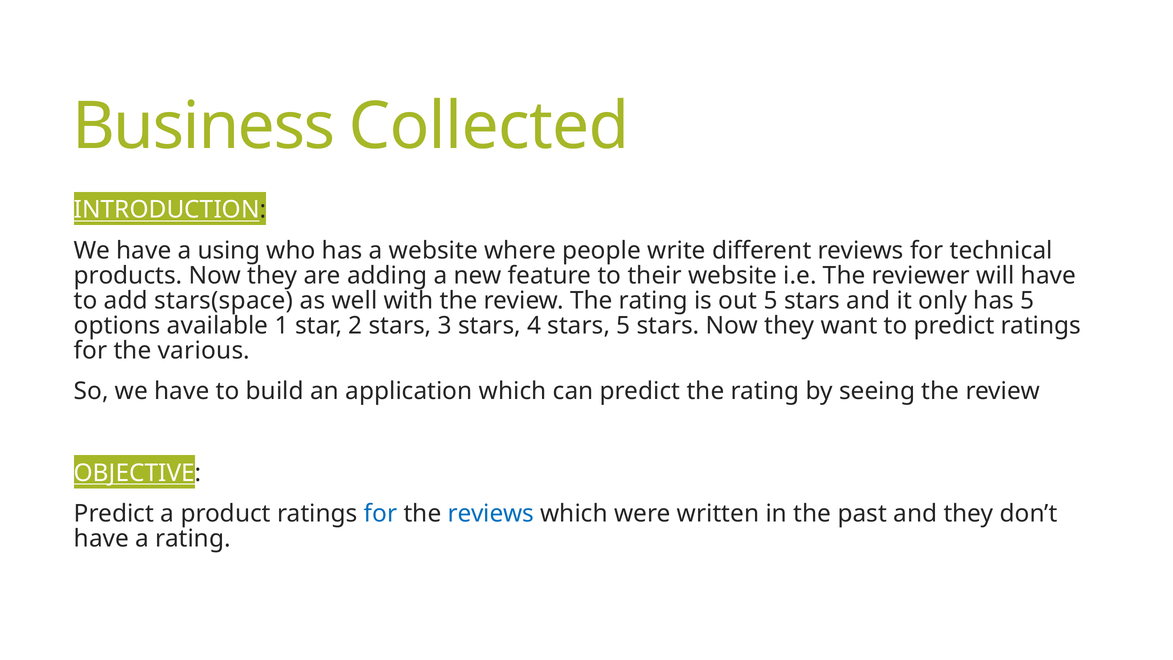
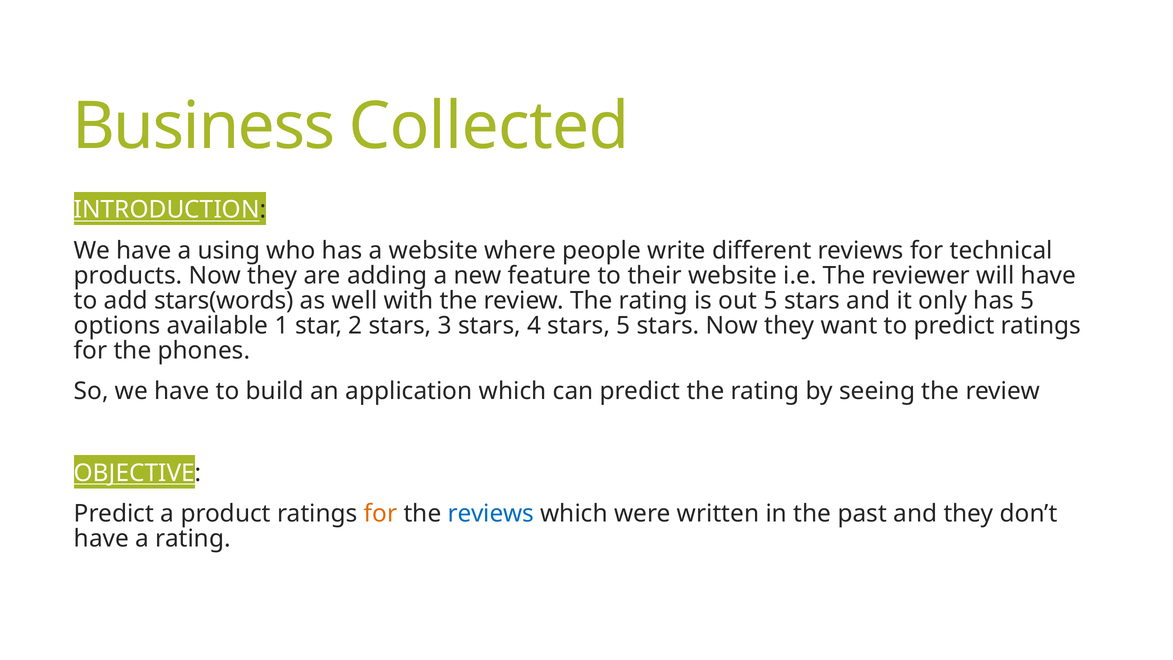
stars(space: stars(space -> stars(words
various: various -> phones
for at (381, 514) colour: blue -> orange
